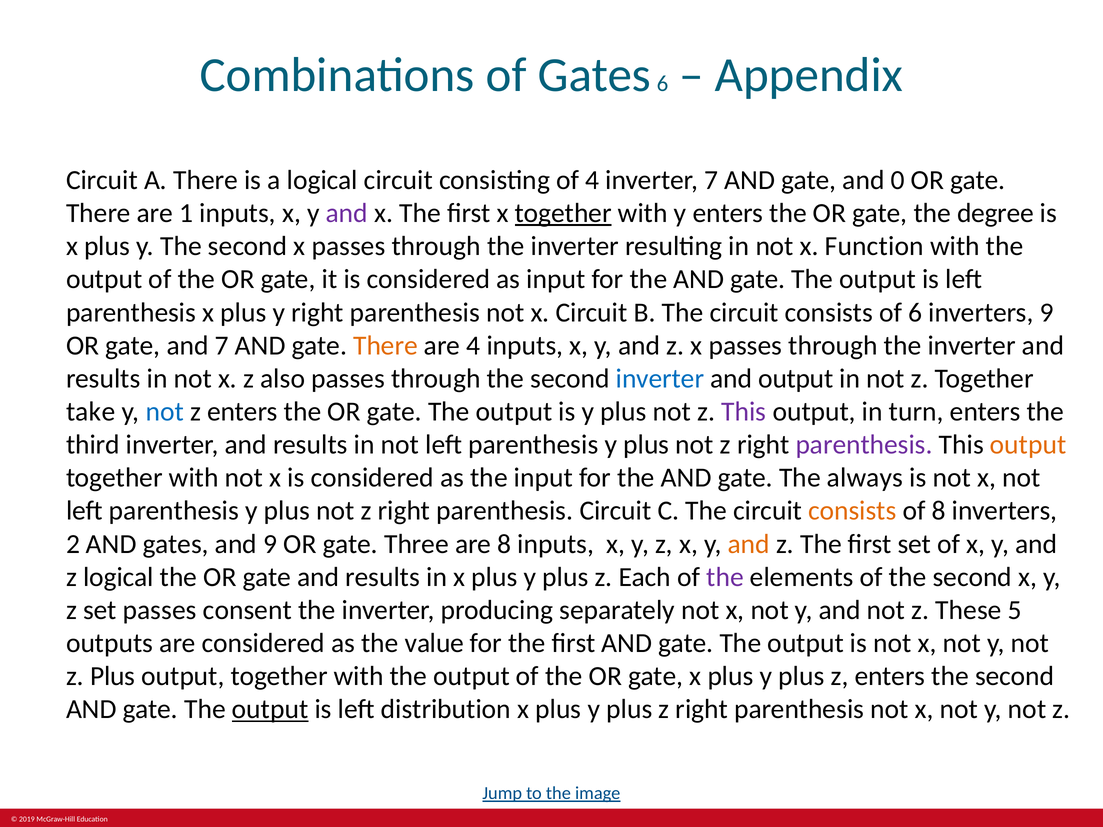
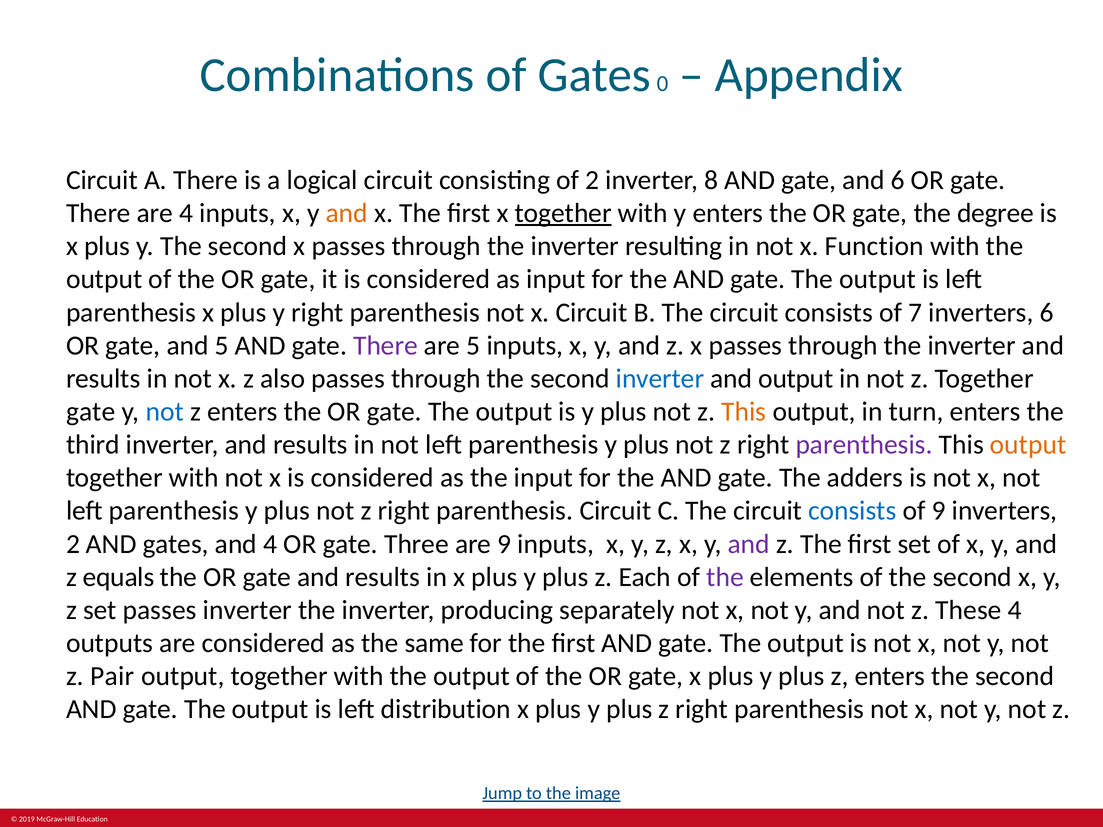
Gates 6: 6 -> 0
of 4: 4 -> 2
inverter 7: 7 -> 8
and 0: 0 -> 6
are 1: 1 -> 4
and at (347, 213) colour: purple -> orange
of 6: 6 -> 7
inverters 9: 9 -> 6
and 7: 7 -> 5
There at (386, 346) colour: orange -> purple
are 4: 4 -> 5
take at (91, 412): take -> gate
This at (744, 412) colour: purple -> orange
always: always -> adders
consists at (852, 511) colour: orange -> blue
of 8: 8 -> 9
and 9: 9 -> 4
are 8: 8 -> 9
and at (749, 544) colour: orange -> purple
z logical: logical -> equals
passes consent: consent -> inverter
These 5: 5 -> 4
value: value -> same
z Plus: Plus -> Pair
output at (270, 710) underline: present -> none
